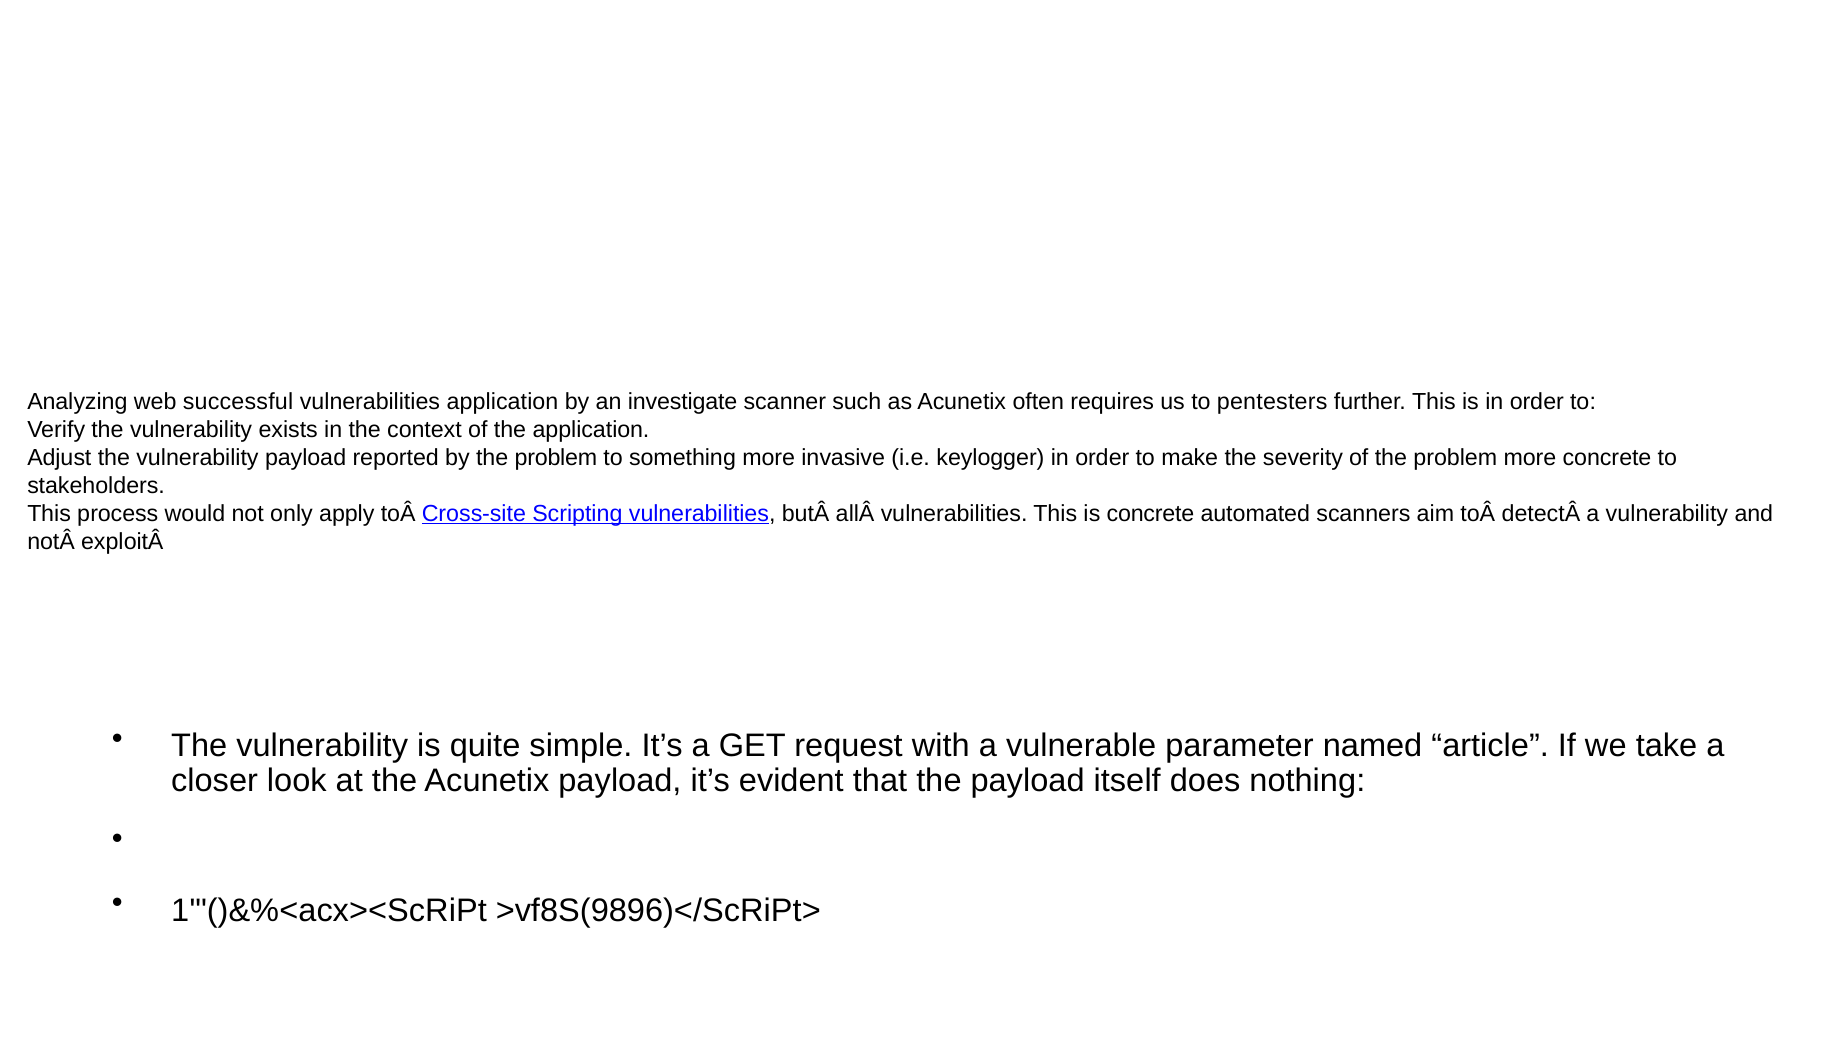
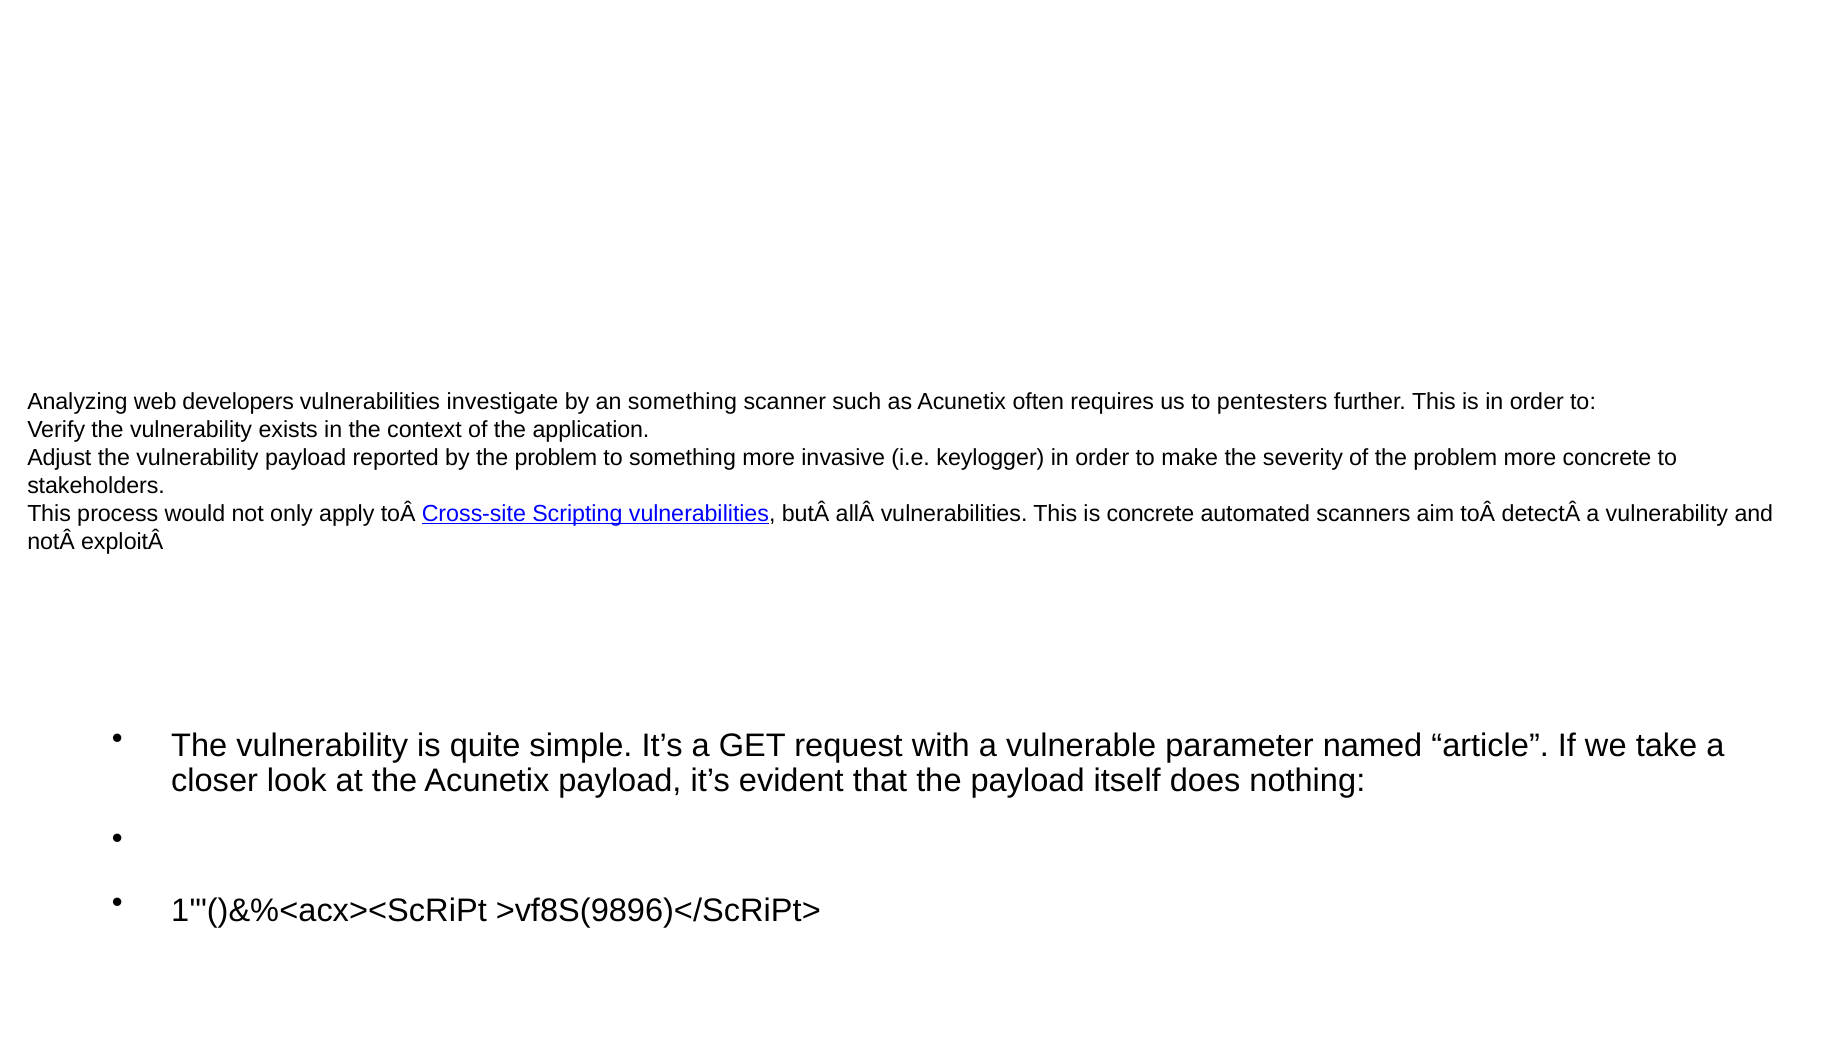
successful: successful -> developers
vulnerabilities application: application -> investigate
an investigate: investigate -> something
